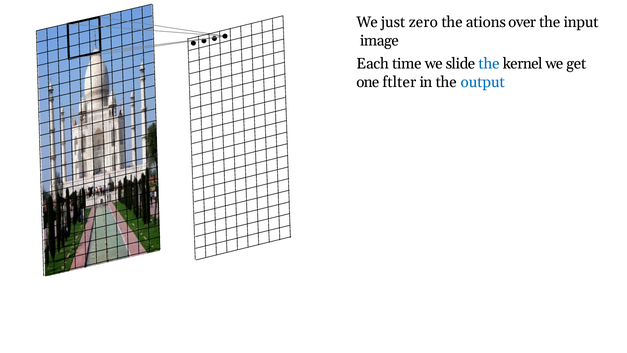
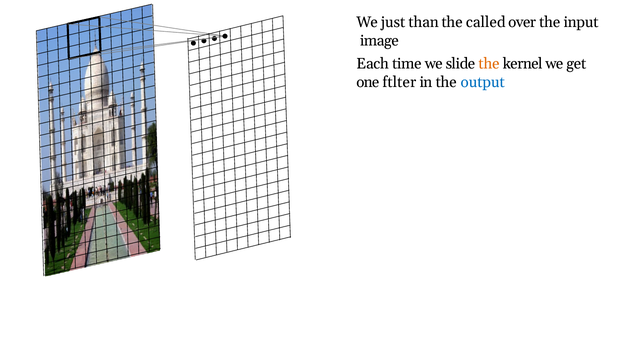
zero: zero -> than
ations: ations -> called
the at (489, 64) colour: blue -> orange
